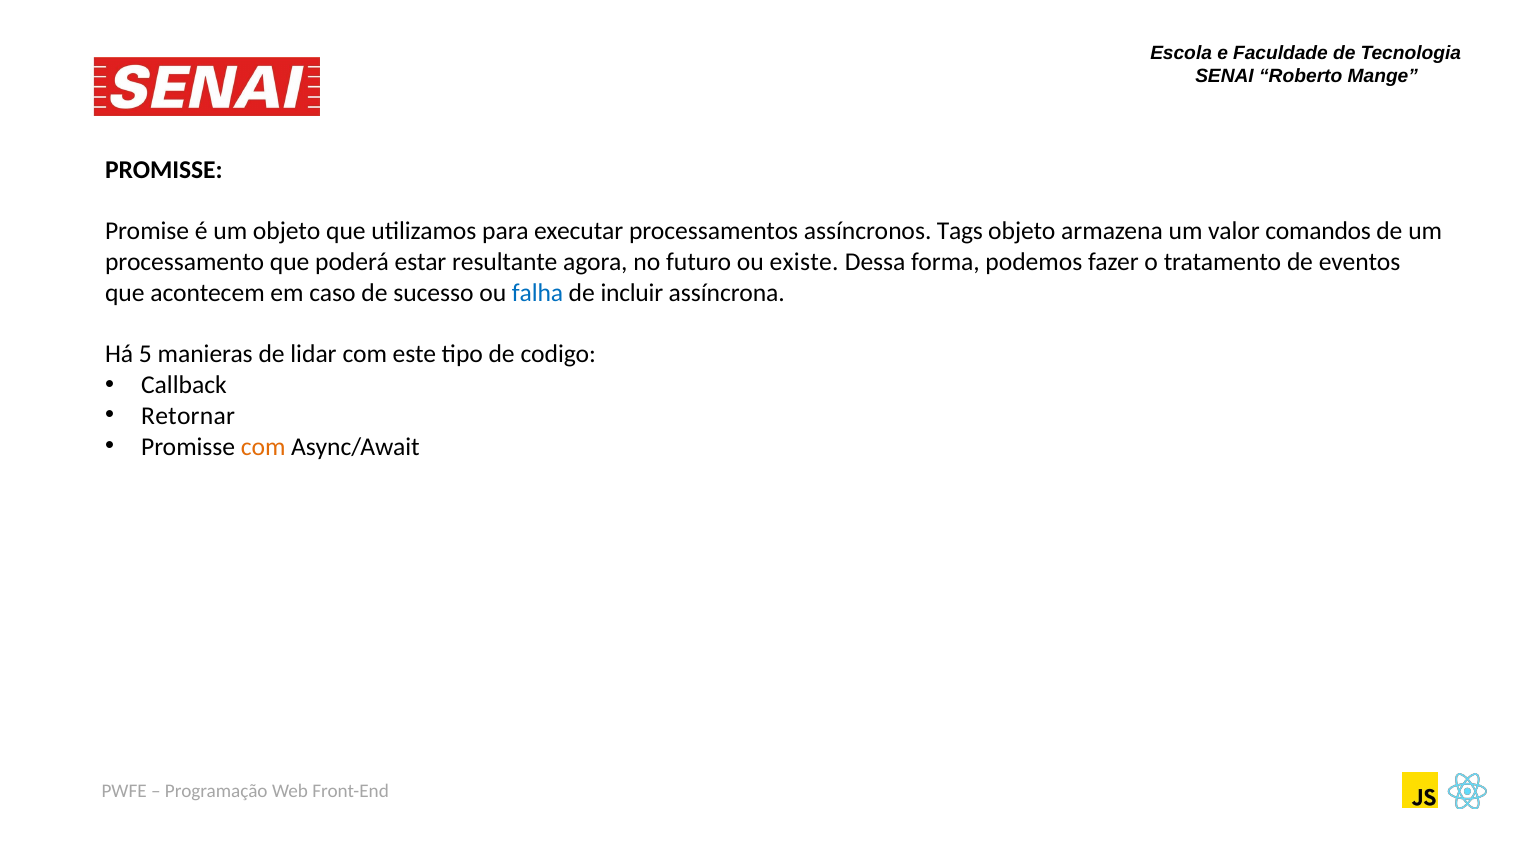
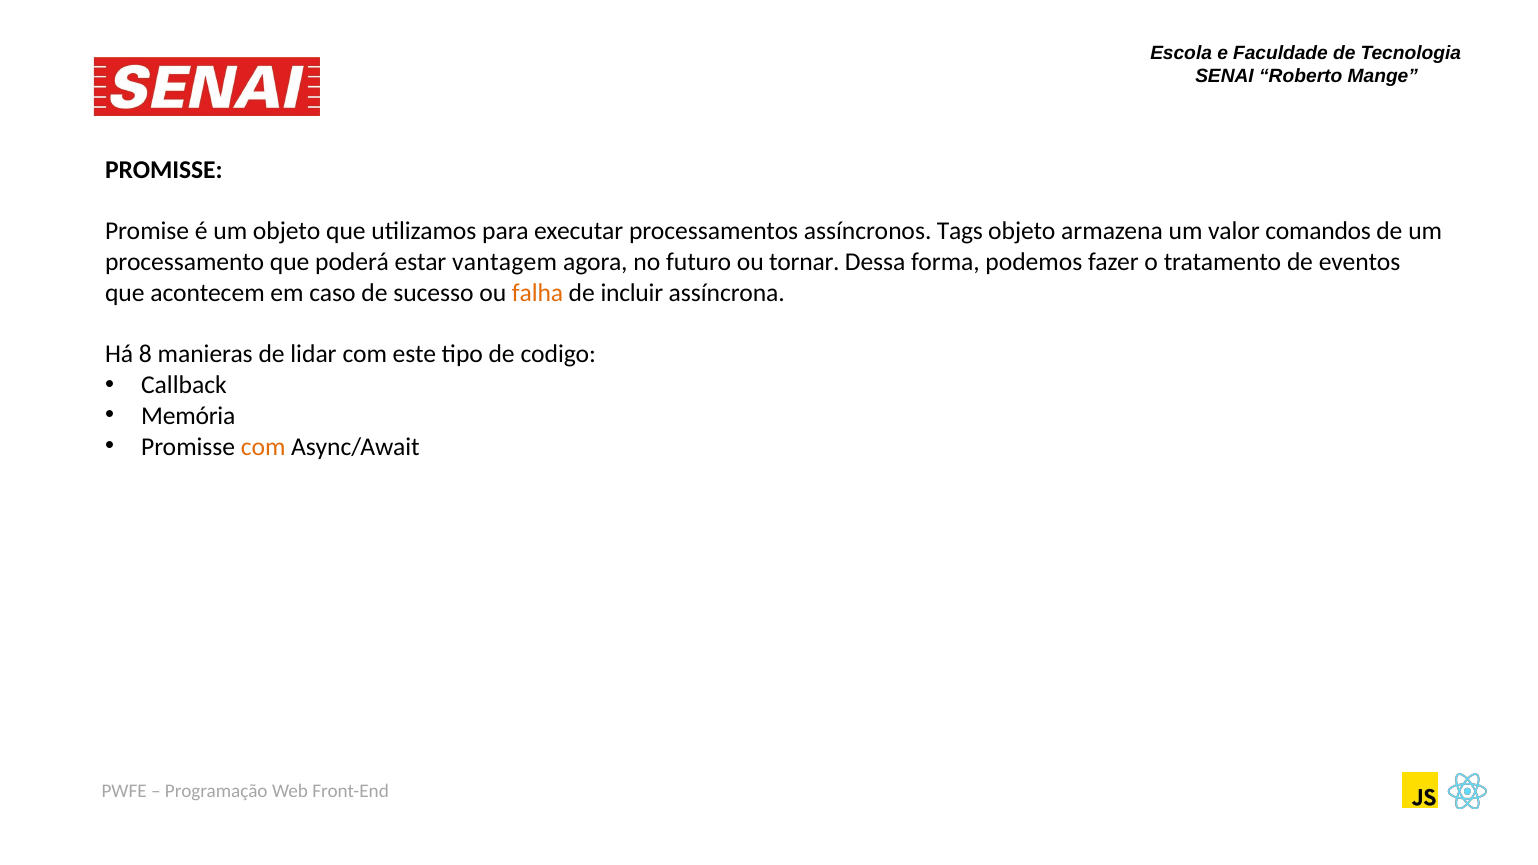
resultante: resultante -> vantagem
existe: existe -> tornar
falha colour: blue -> orange
5: 5 -> 8
Retornar: Retornar -> Memória
